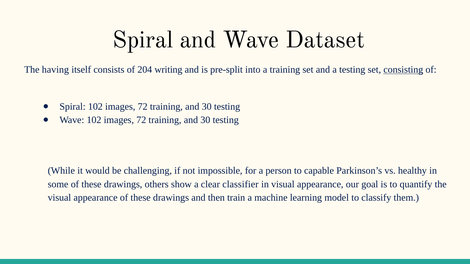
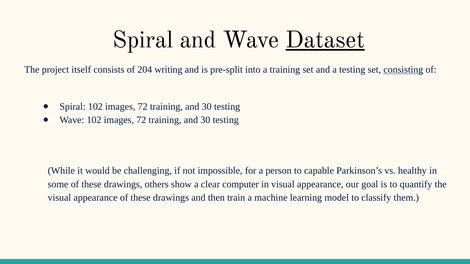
Dataset underline: none -> present
having: having -> project
classifier: classifier -> computer
